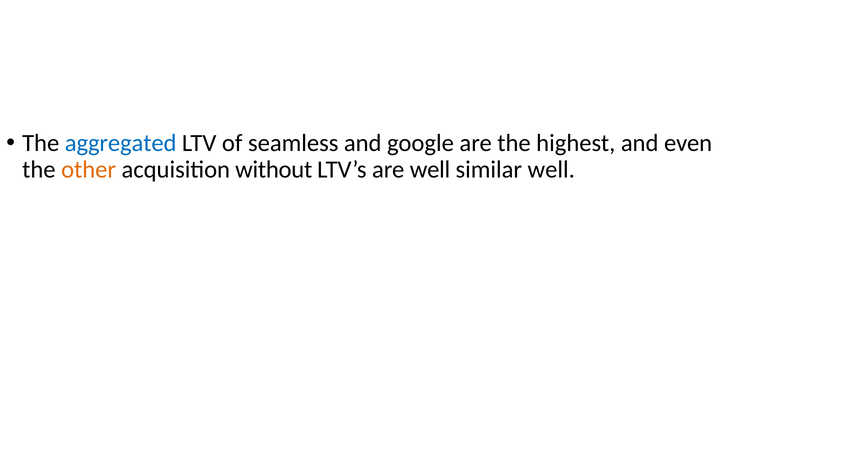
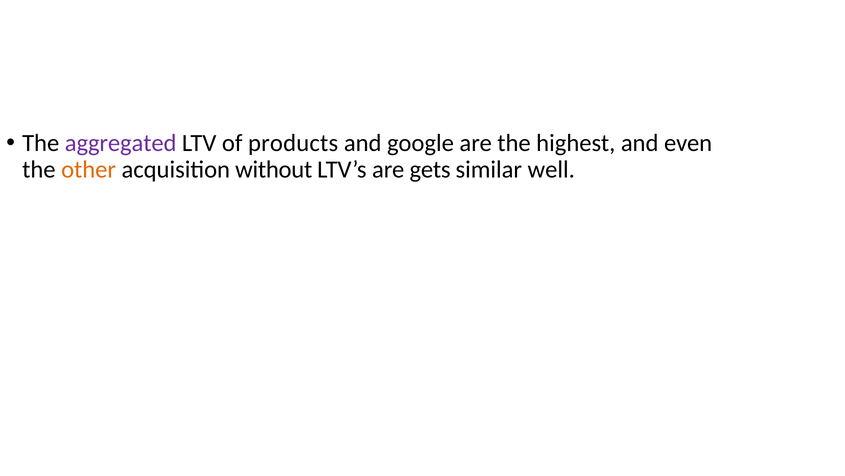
aggregated colour: blue -> purple
seamless: seamless -> products
are well: well -> gets
